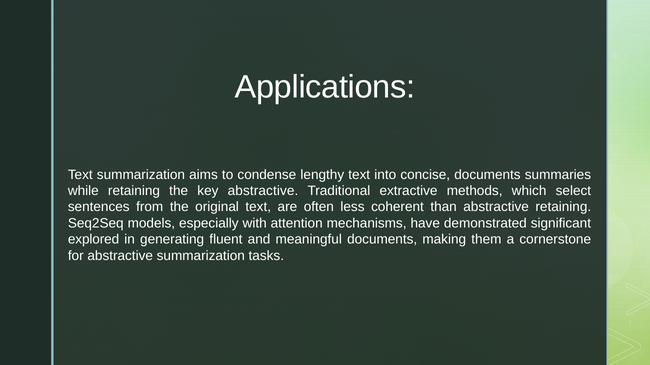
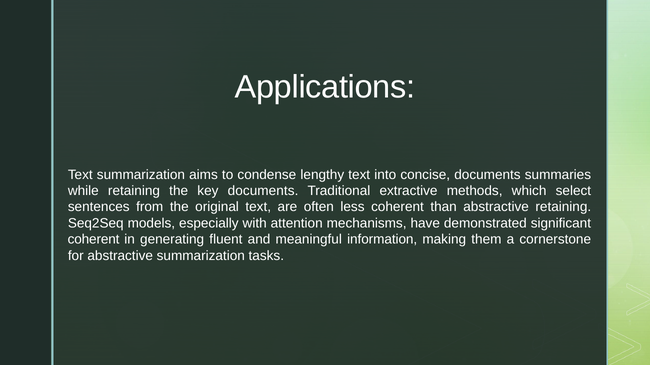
key abstractive: abstractive -> documents
explored at (94, 240): explored -> coherent
meaningful documents: documents -> information
